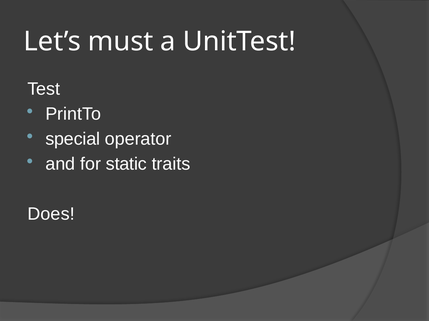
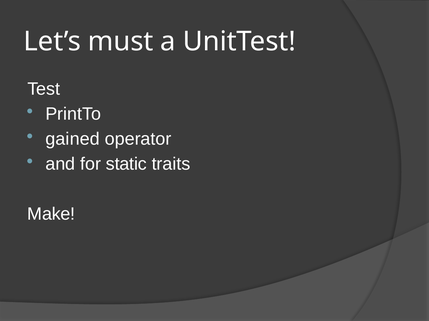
special: special -> gained
Does: Does -> Make
